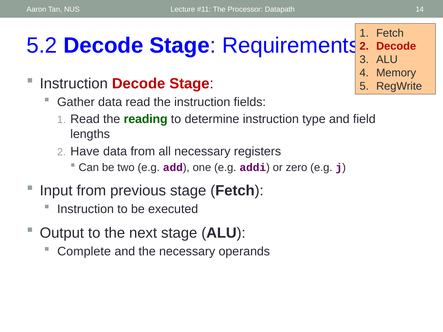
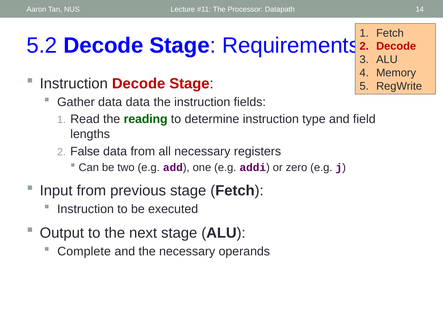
data read: read -> data
Have: Have -> False
